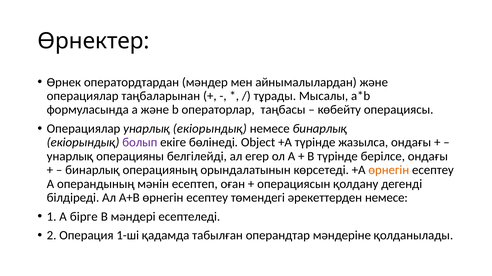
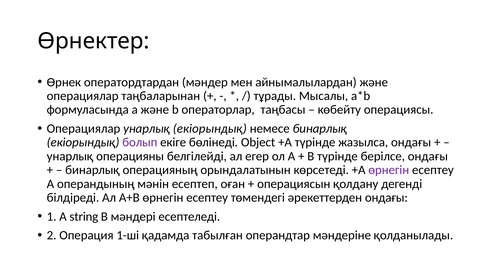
өрнегін at (389, 170) colour: orange -> purple
әрекеттерден немесе: немесе -> ондағы
бірге: бірге -> string
